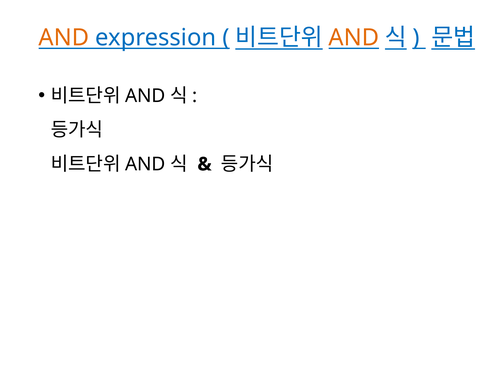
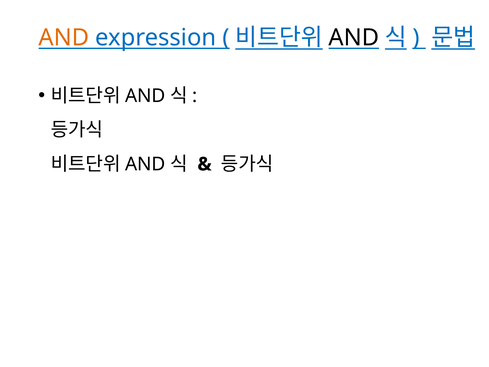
AND at (354, 38) colour: orange -> black
